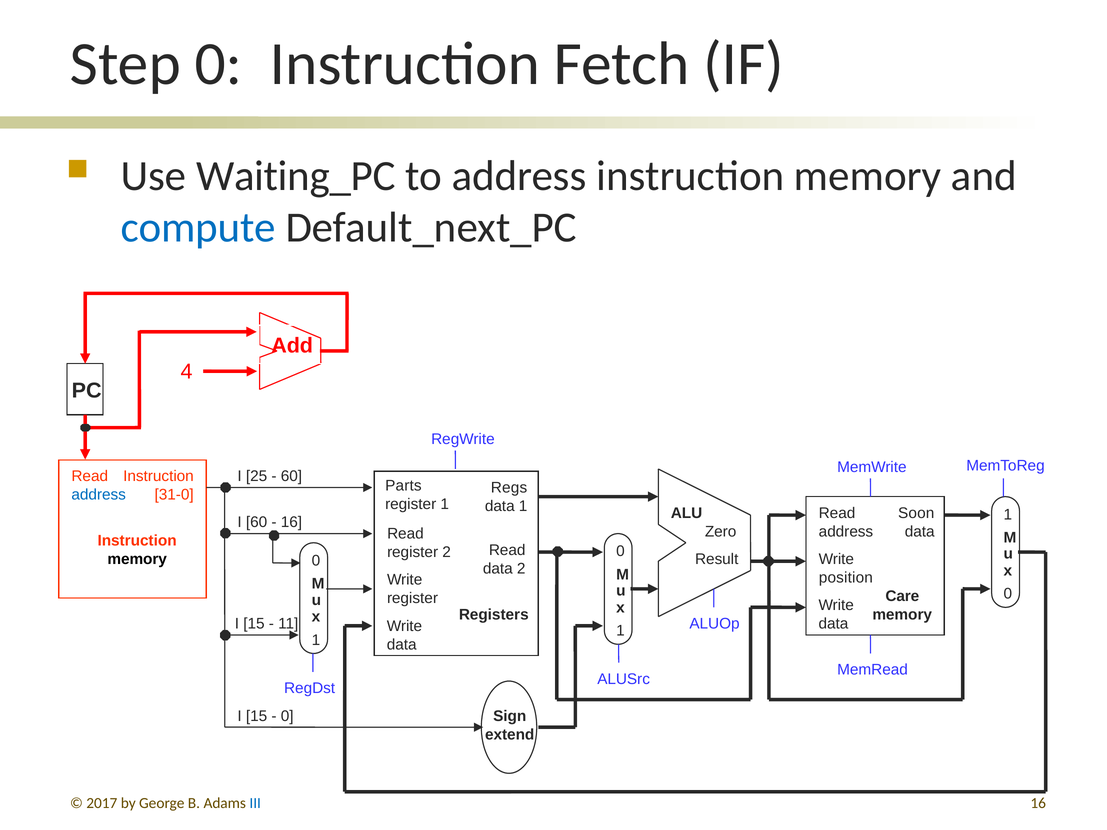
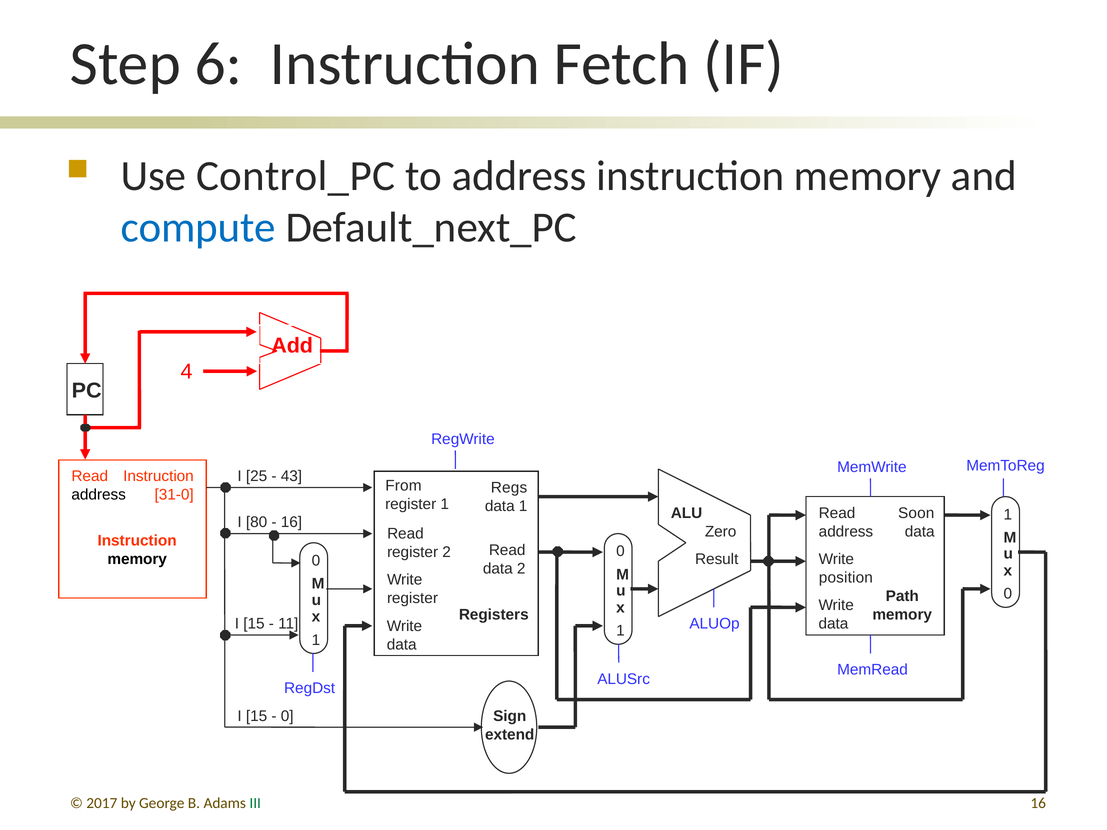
Step 0: 0 -> 6
Waiting_PC: Waiting_PC -> Control_PC
60 at (291, 476): 60 -> 43
Parts: Parts -> From
address at (99, 495) colour: blue -> black
I 60: 60 -> 80
Care: Care -> Path
III colour: blue -> green
